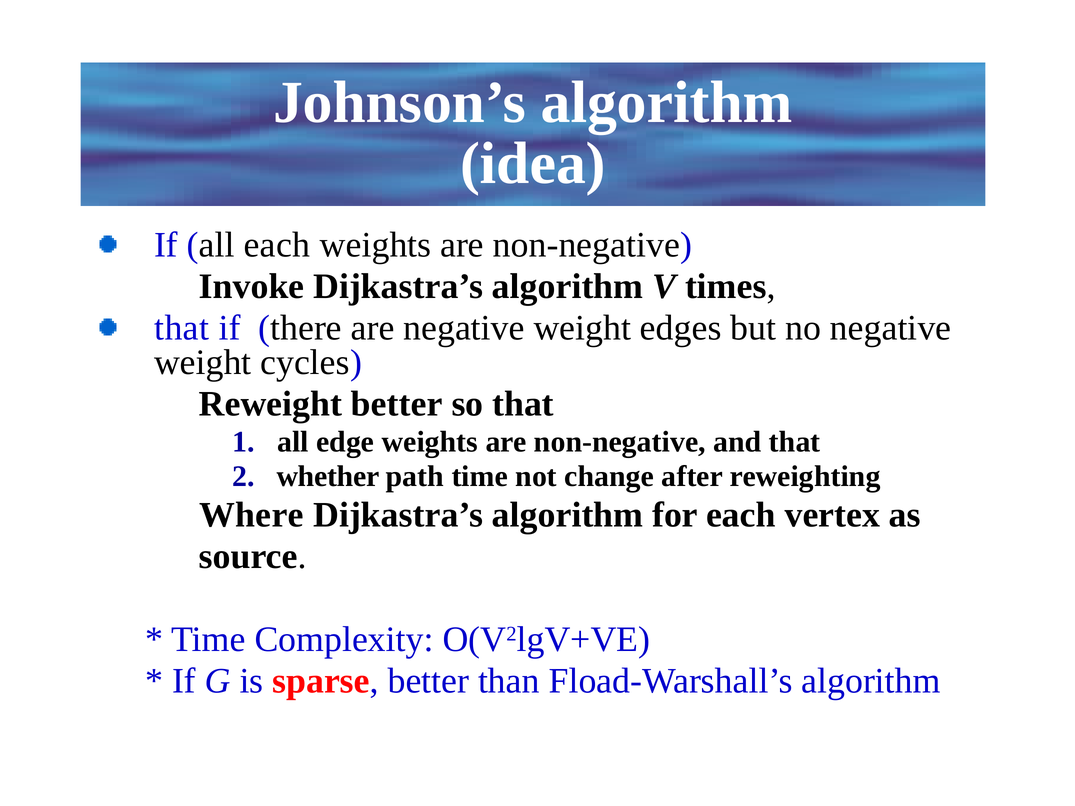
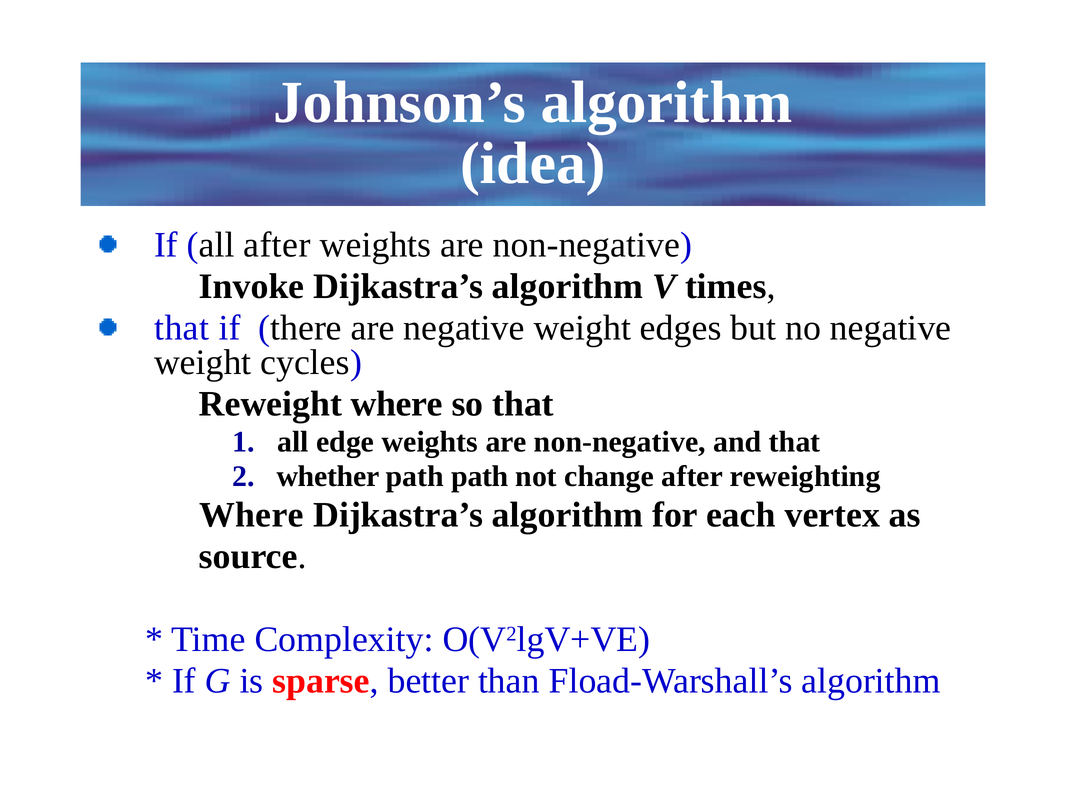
all each: each -> after
Reweight better: better -> where
path time: time -> path
